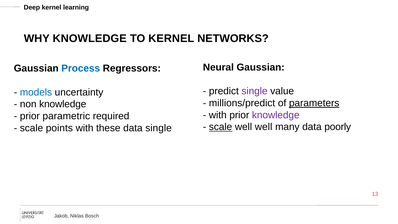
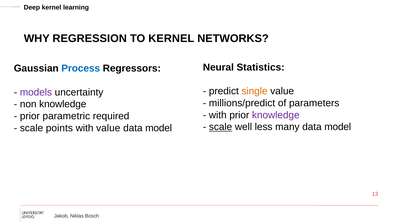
WHY KNOWLEDGE: KNOWLEDGE -> REGRESSION
Neural Gaussian: Gaussian -> Statistics
single at (255, 91) colour: purple -> orange
models colour: blue -> purple
parameters underline: present -> none
well well: well -> less
many data poorly: poorly -> model
with these: these -> value
single at (159, 128): single -> model
